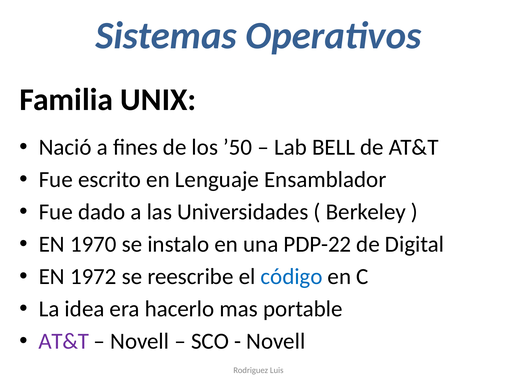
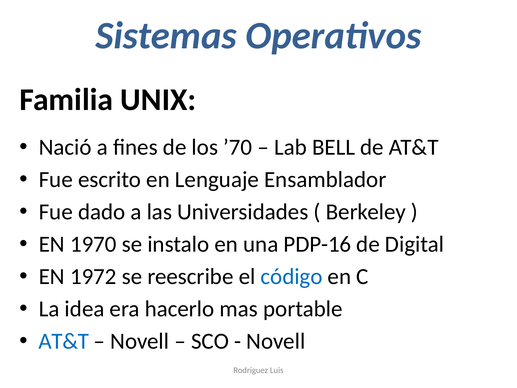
’50: ’50 -> ’70
PDP-22: PDP-22 -> PDP-16
AT&T at (64, 341) colour: purple -> blue
